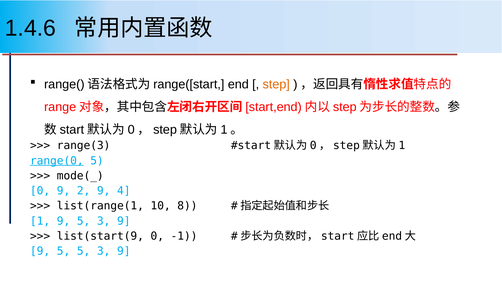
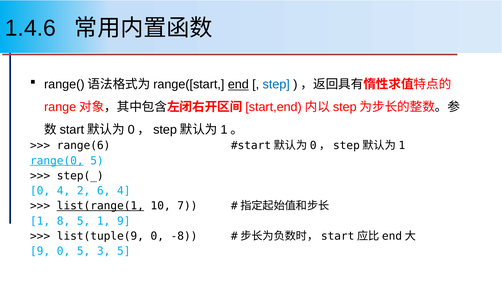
end underline: none -> present
step colour: orange -> blue
range(3: range(3 -> range(6
mode(_: mode(_ -> step(_
0 9: 9 -> 4
2 9: 9 -> 6
list(range(1 underline: none -> present
8: 8 -> 7
1 9: 9 -> 8
3 at (104, 221): 3 -> 1
list(start(9: list(start(9 -> list(tuple(9
-1: -1 -> -8
5 at (64, 251): 5 -> 0
9 at (124, 251): 9 -> 5
